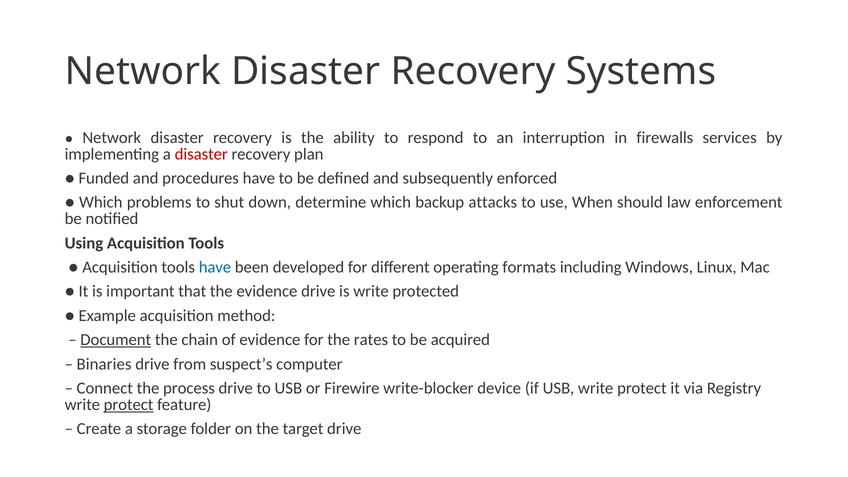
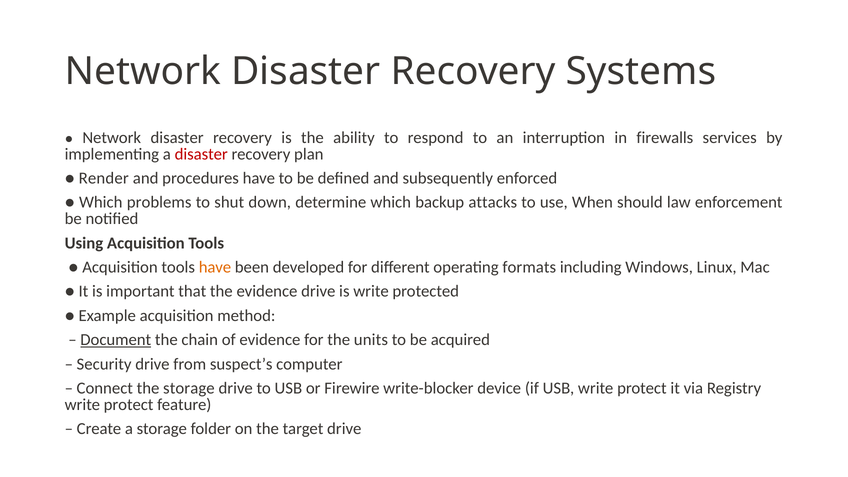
Funded: Funded -> Render
have at (215, 267) colour: blue -> orange
rates: rates -> units
Binaries: Binaries -> Security
the process: process -> storage
protect at (129, 405) underline: present -> none
